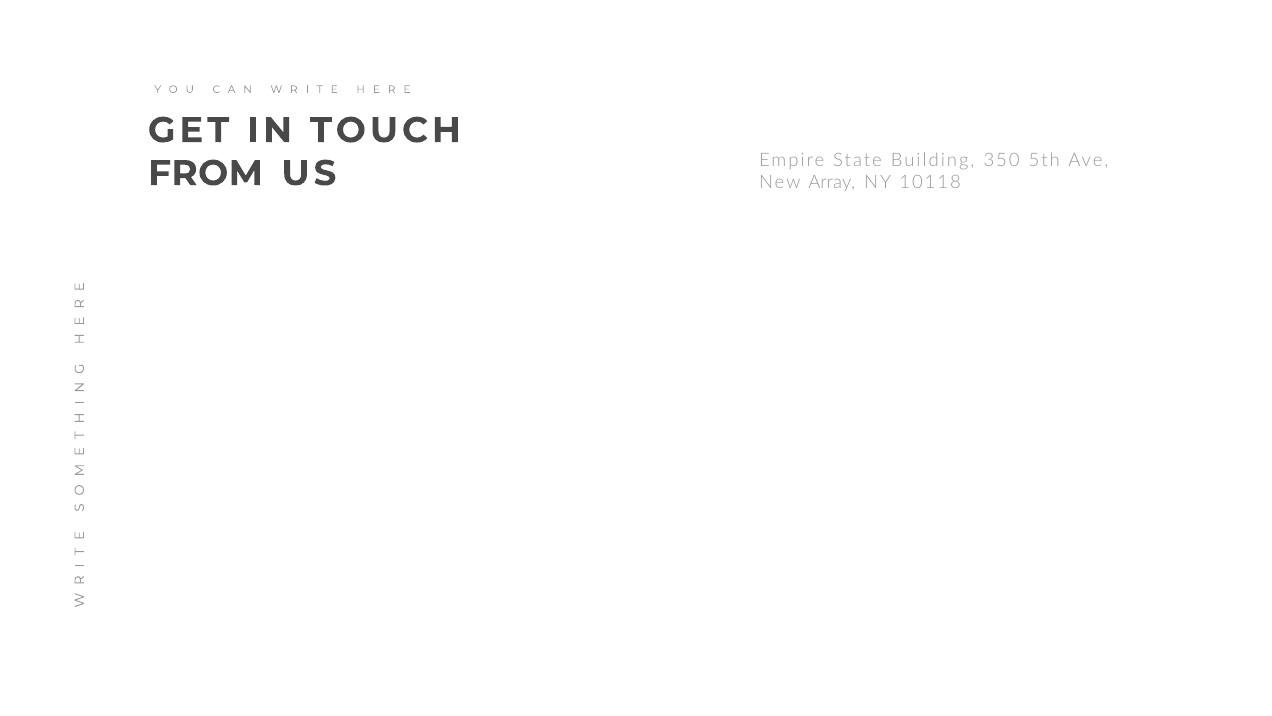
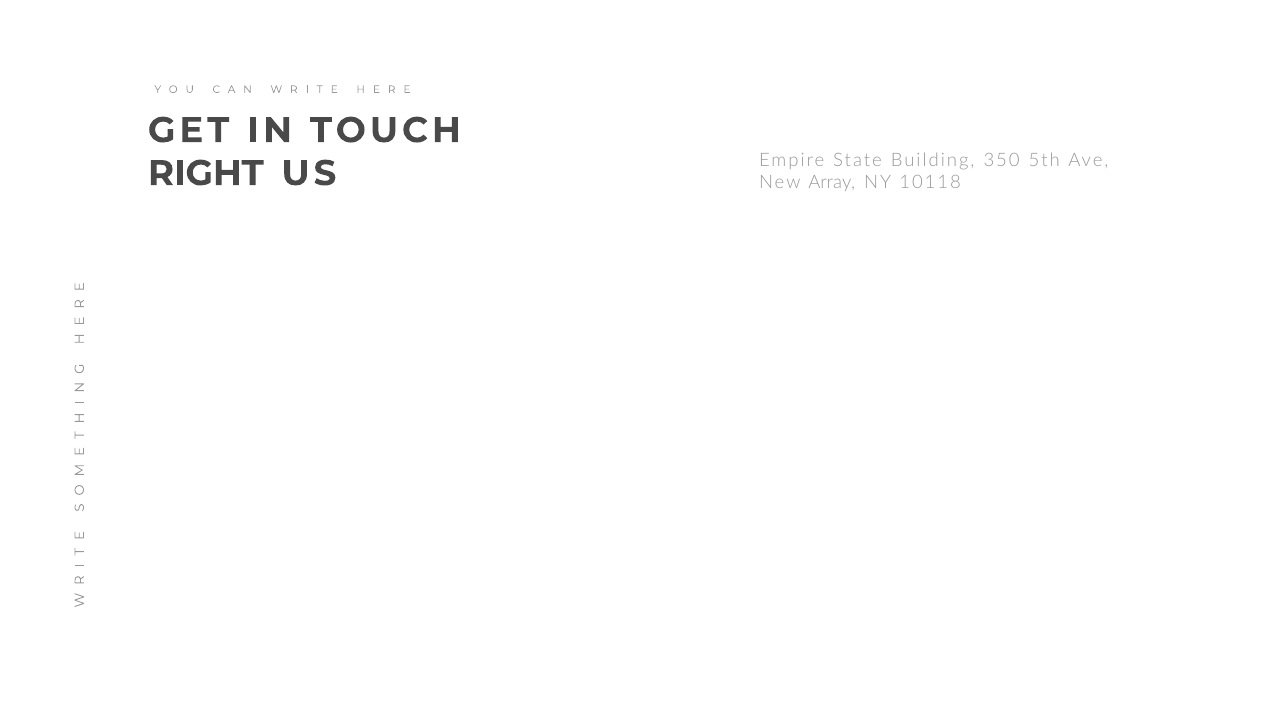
FROM: FROM -> RIGHT
